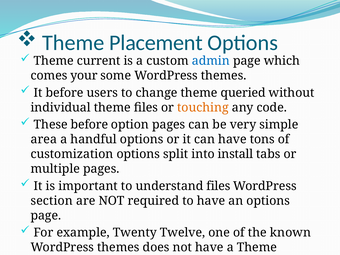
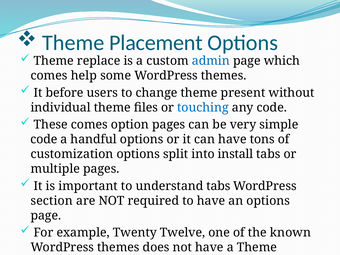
current: current -> replace
your: your -> help
queried: queried -> present
touching colour: orange -> blue
These before: before -> comes
area at (44, 139): area -> code
understand files: files -> tabs
